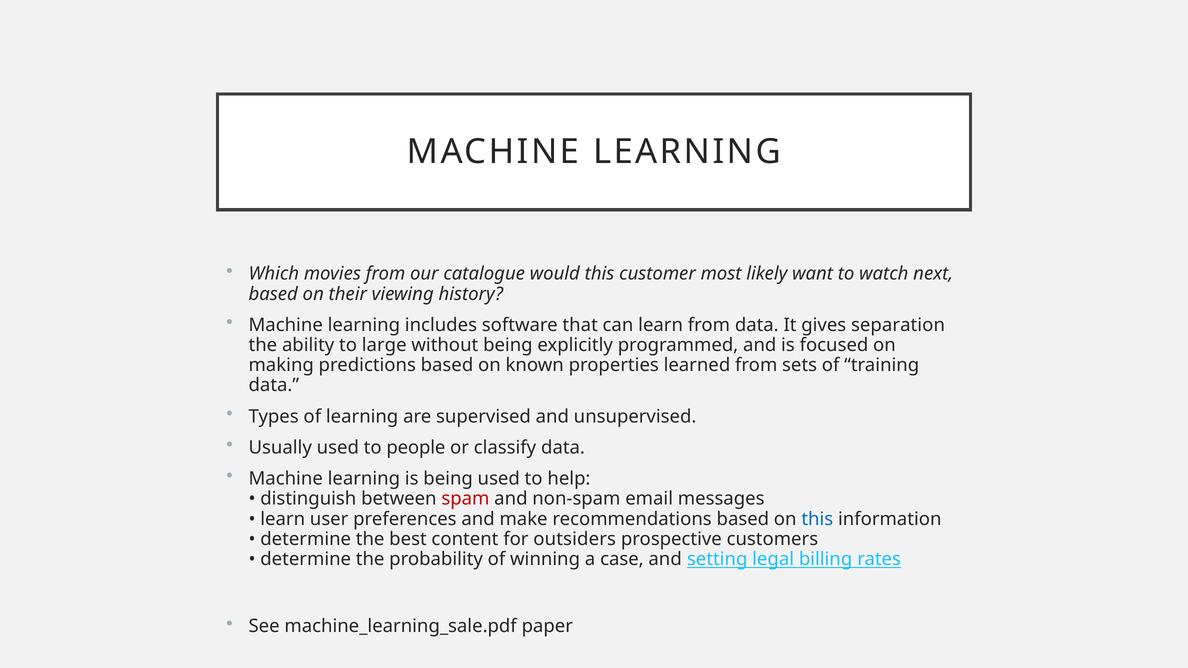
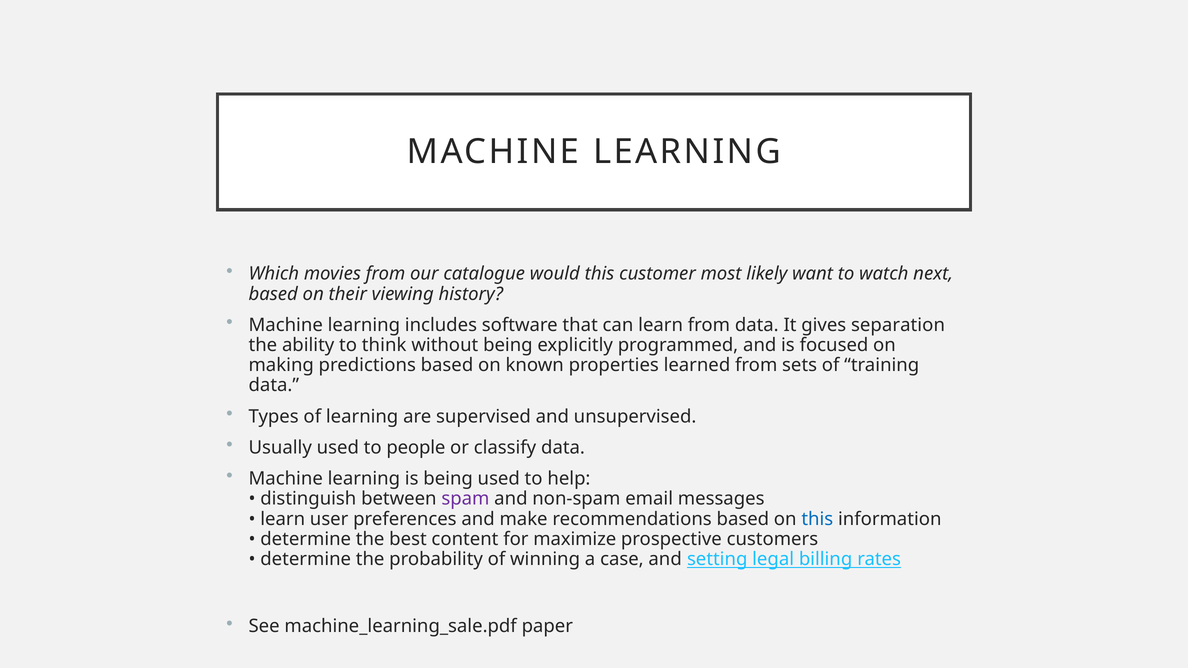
large: large -> think
spam colour: red -> purple
outsiders: outsiders -> maximize
